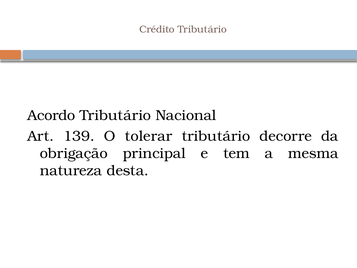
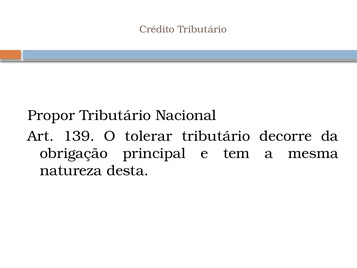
Acordo: Acordo -> Propor
